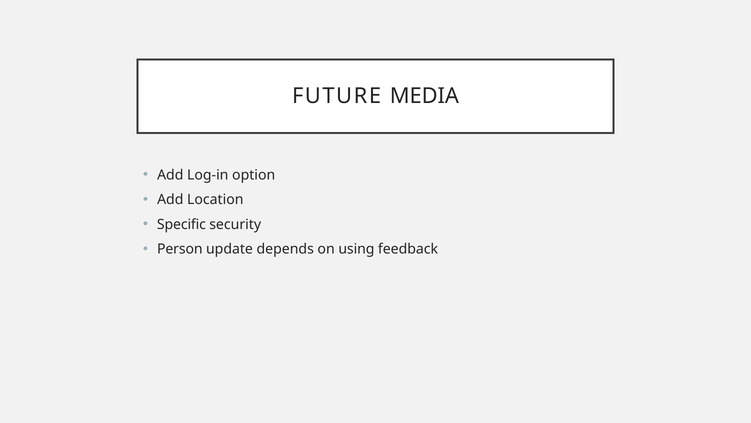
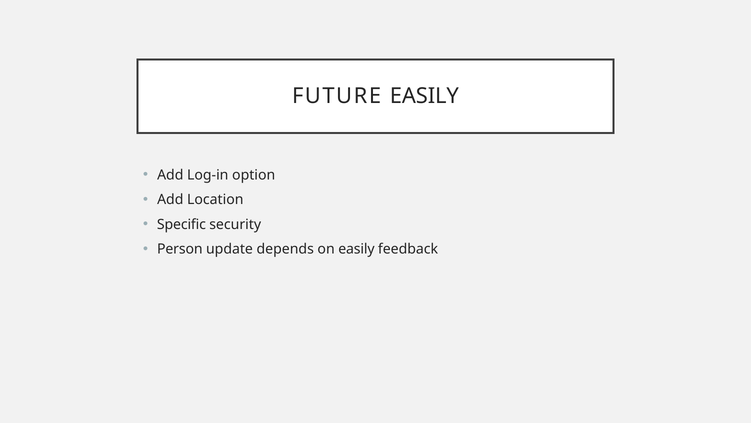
FUTURE MEDIA: MEDIA -> EASILY
on using: using -> easily
